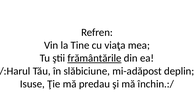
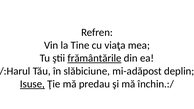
Isuse underline: none -> present
